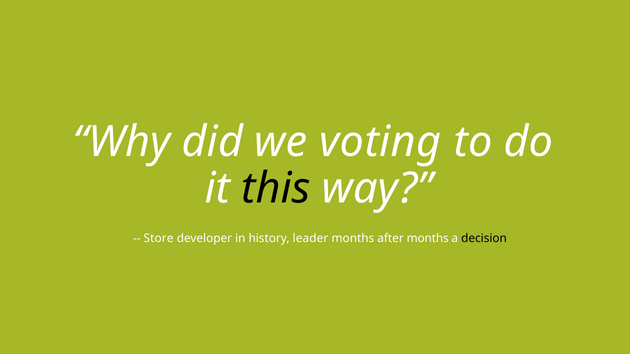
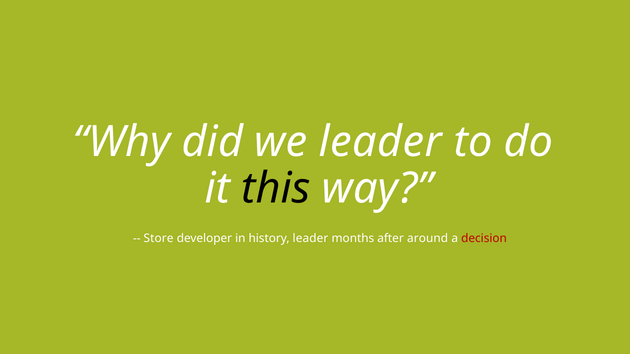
we voting: voting -> leader
after months: months -> around
decision colour: black -> red
